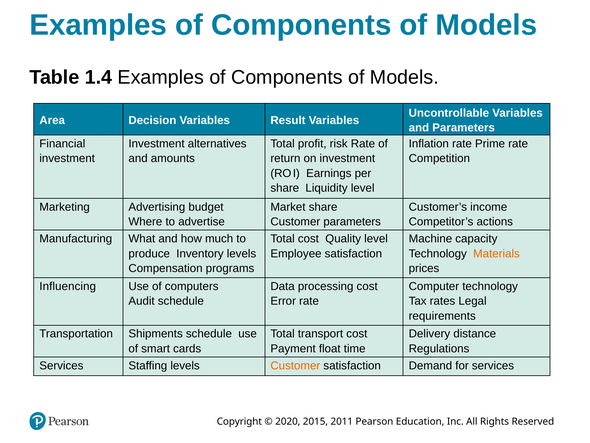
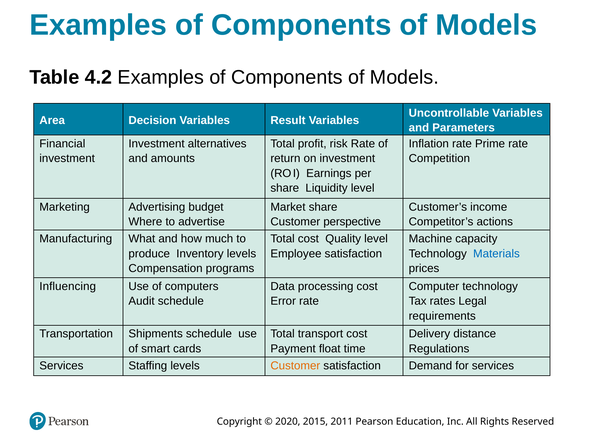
1.4: 1.4 -> 4.2
Customer parameters: parameters -> perspective
Materials colour: orange -> blue
